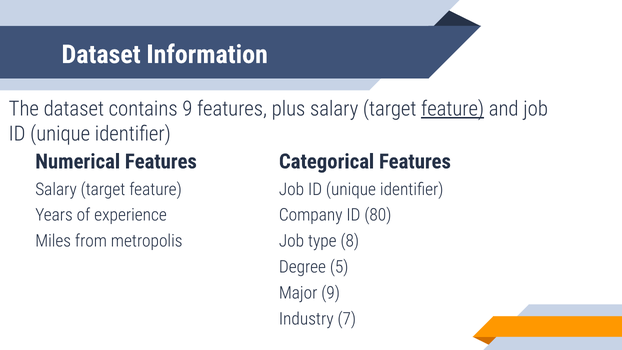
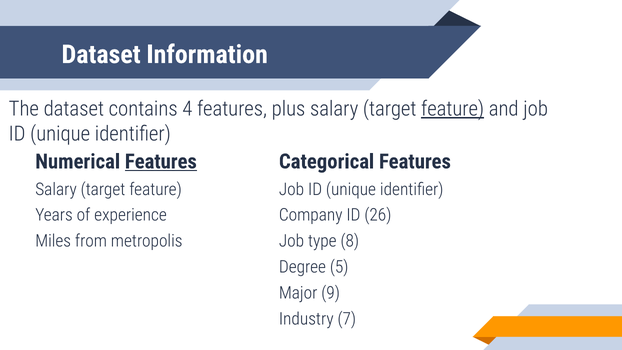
contains 9: 9 -> 4
Features at (161, 161) underline: none -> present
80: 80 -> 26
